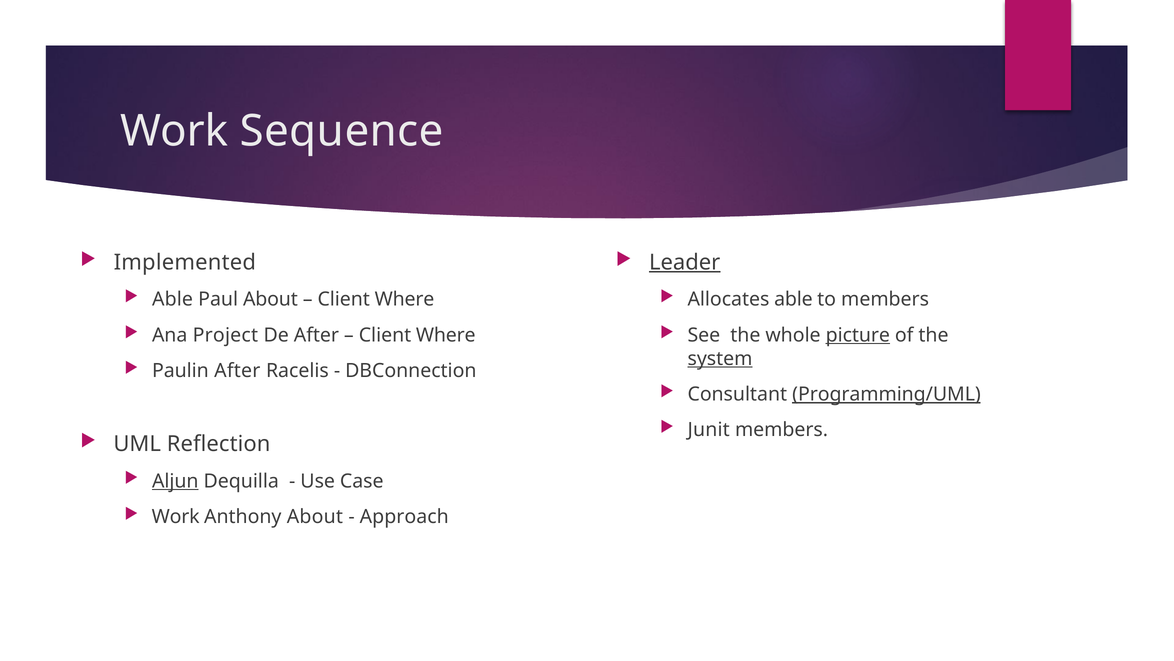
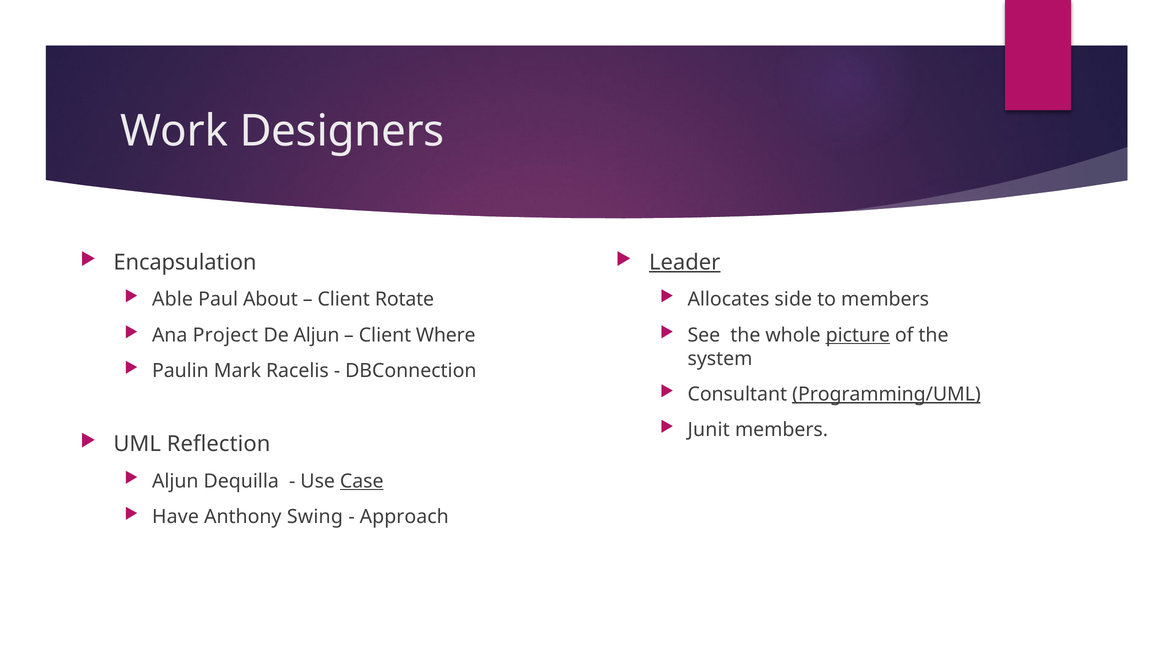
Sequence: Sequence -> Designers
Implemented: Implemented -> Encapsulation
Allocates able: able -> side
Where at (404, 299): Where -> Rotate
De After: After -> Aljun
system underline: present -> none
Paulin After: After -> Mark
Aljun at (175, 481) underline: present -> none
Case underline: none -> present
Work at (176, 516): Work -> Have
Anthony About: About -> Swing
